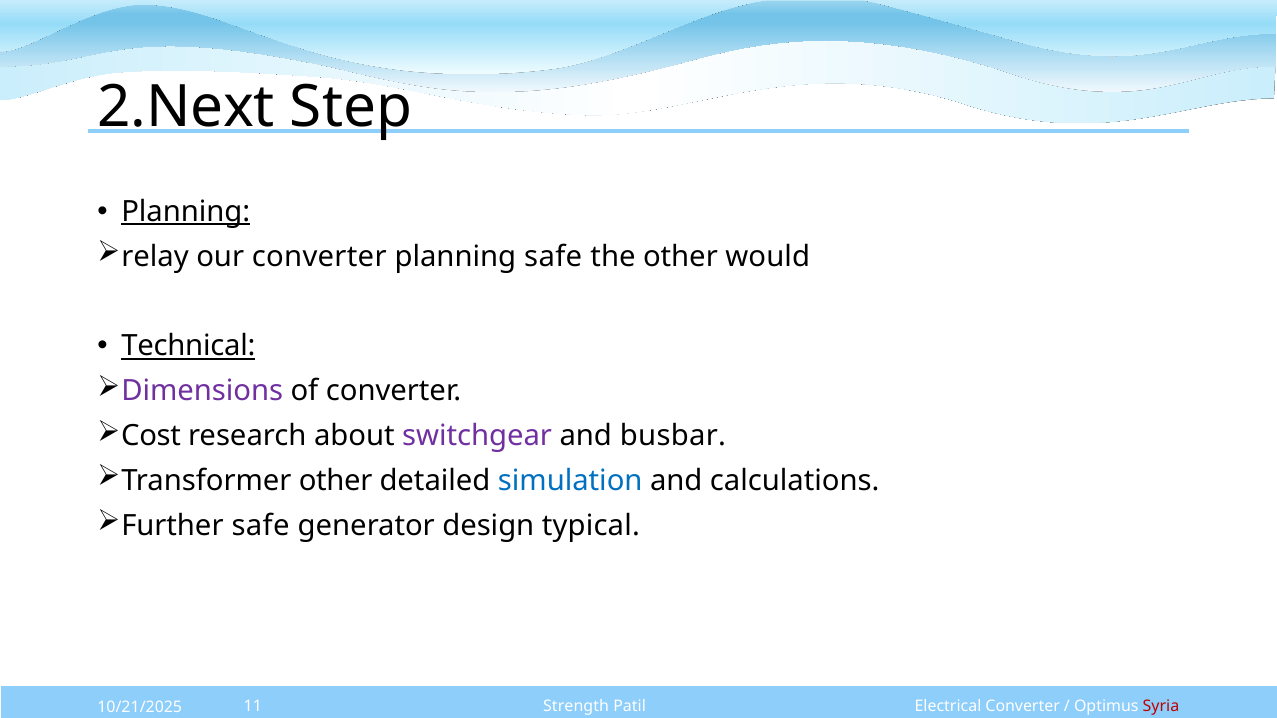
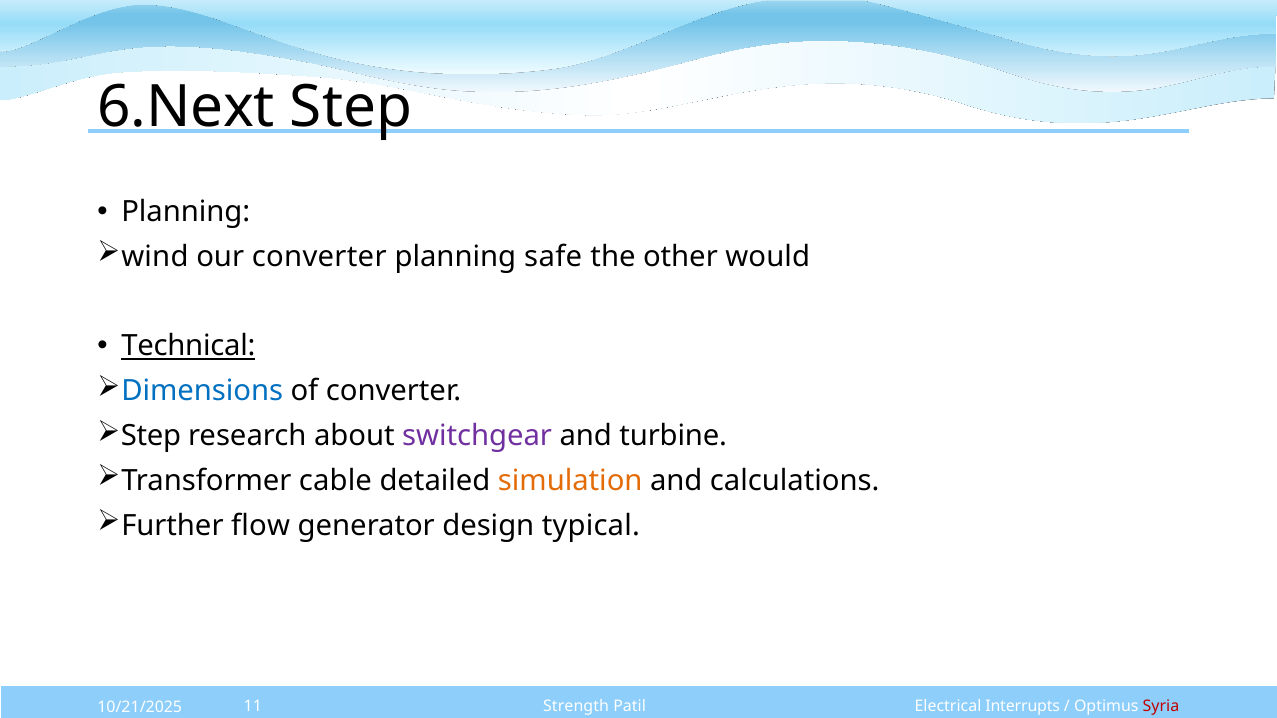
2.Next: 2.Next -> 6.Next
Planning at (186, 212) underline: present -> none
relay: relay -> wind
Dimensions colour: purple -> blue
Cost at (151, 436): Cost -> Step
busbar: busbar -> turbine
Transformer other: other -> cable
simulation colour: blue -> orange
Further safe: safe -> flow
Electrical Converter: Converter -> Interrupts
